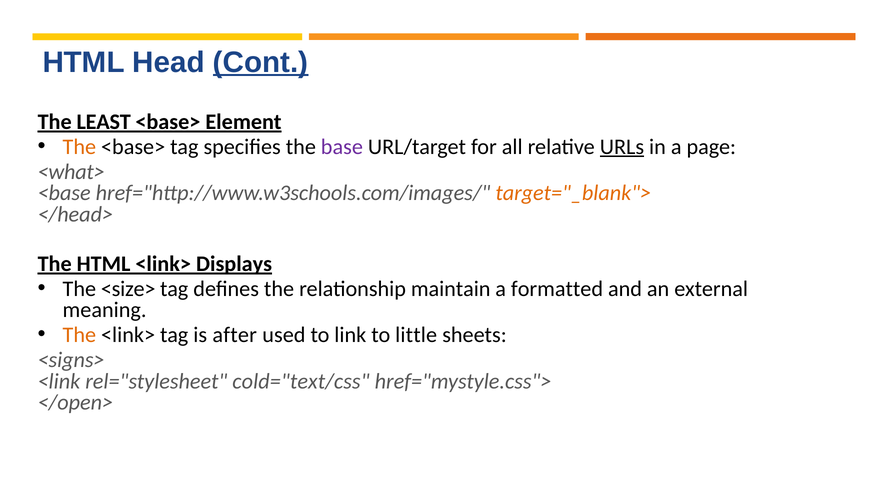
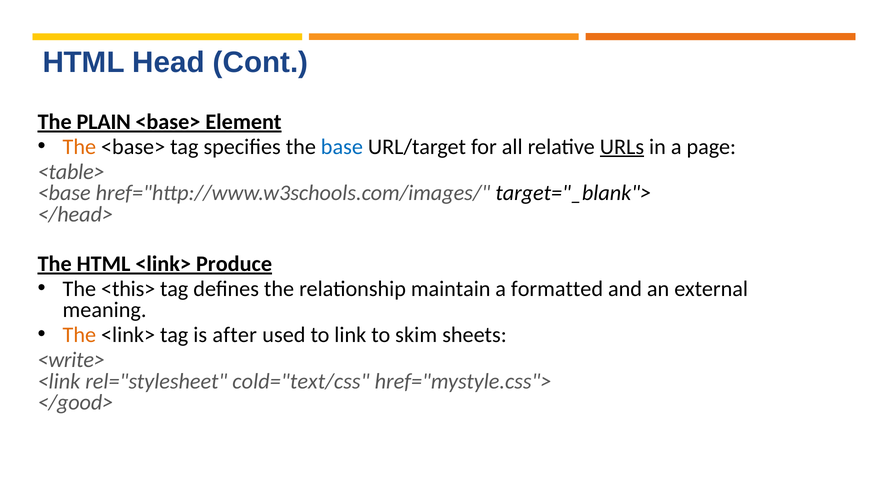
Cont underline: present -> none
LEAST: LEAST -> PLAIN
base colour: purple -> blue
<what>: <what> -> <table>
target="_blank"> colour: orange -> black
Displays: Displays -> Produce
<size>: <size> -> <this>
little: little -> skim
<signs>: <signs> -> <write>
</open>: </open> -> </good>
